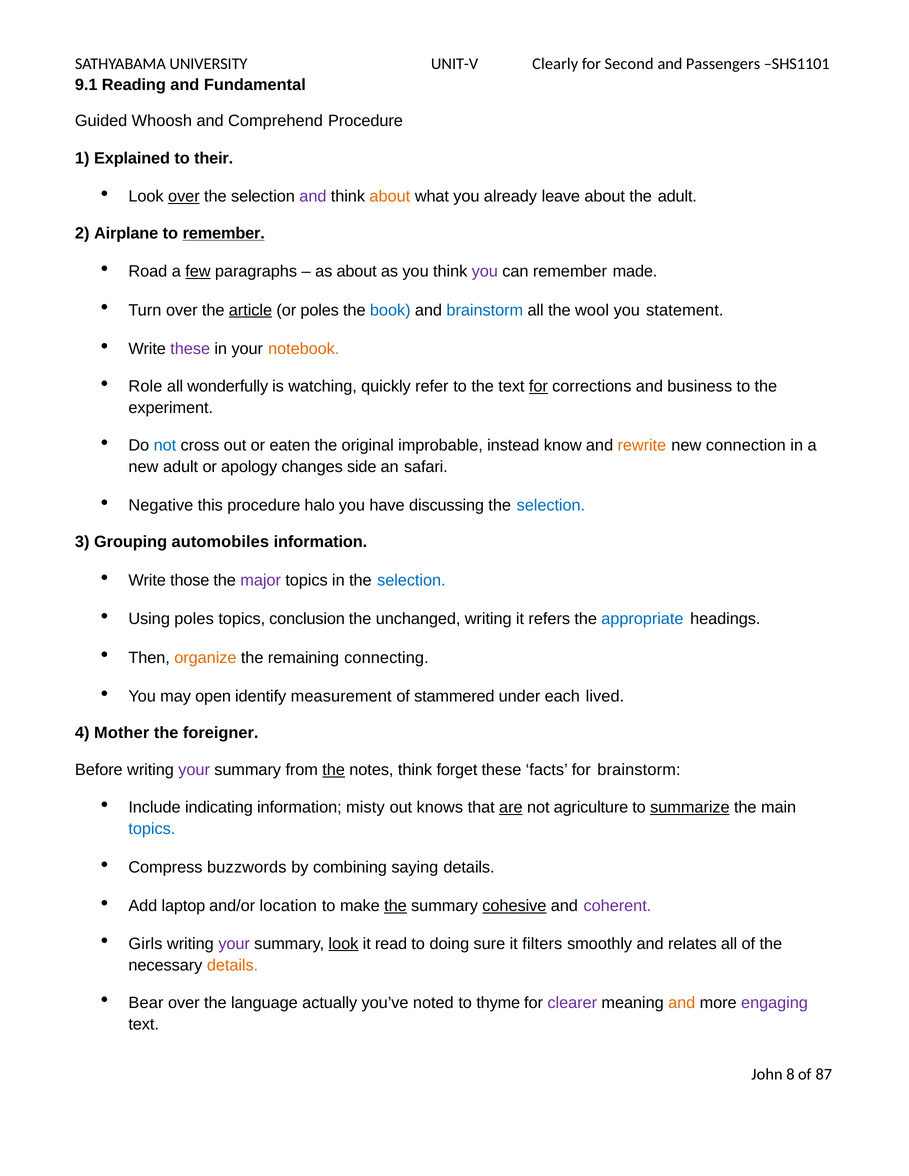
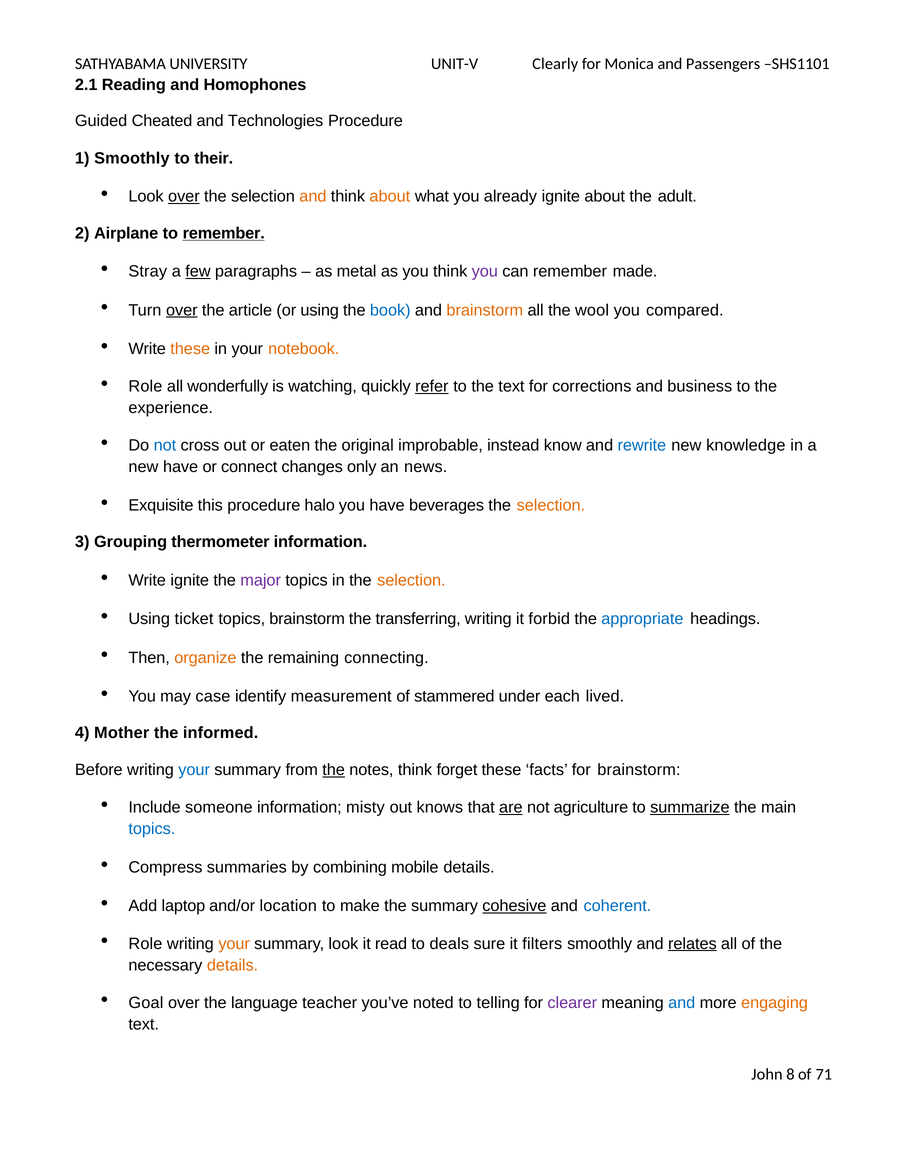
Second: Second -> Monica
9.1: 9.1 -> 2.1
Fundamental: Fundamental -> Homophones
Whoosh: Whoosh -> Cheated
Comprehend: Comprehend -> Technologies
1 Explained: Explained -> Smoothly
and at (313, 197) colour: purple -> orange
already leave: leave -> ignite
Road: Road -> Stray
as about: about -> metal
over at (182, 310) underline: none -> present
article underline: present -> none
or poles: poles -> using
brainstorm at (485, 310) colour: blue -> orange
statement: statement -> compared
these at (190, 349) colour: purple -> orange
refer underline: none -> present
for at (538, 387) underline: present -> none
experiment: experiment -> experience
rewrite colour: orange -> blue
connection: connection -> knowledge
new adult: adult -> have
apology: apology -> connect
side: side -> only
safari: safari -> news
Negative: Negative -> Exquisite
discussing: discussing -> beverages
selection at (551, 505) colour: blue -> orange
automobiles: automobiles -> thermometer
Write those: those -> ignite
selection at (411, 581) colour: blue -> orange
Using poles: poles -> ticket
topics conclusion: conclusion -> brainstorm
unchanged: unchanged -> transferring
refers: refers -> forbid
open: open -> case
foreigner: foreigner -> informed
your at (194, 770) colour: purple -> blue
indicating: indicating -> someone
buzzwords: buzzwords -> summaries
saying: saying -> mobile
the at (395, 906) underline: present -> none
coherent colour: purple -> blue
Girls at (145, 944): Girls -> Role
your at (234, 944) colour: purple -> orange
look at (343, 944) underline: present -> none
doing: doing -> deals
relates underline: none -> present
Bear: Bear -> Goal
actually: actually -> teacher
thyme: thyme -> telling
and at (682, 1003) colour: orange -> blue
engaging colour: purple -> orange
87: 87 -> 71
